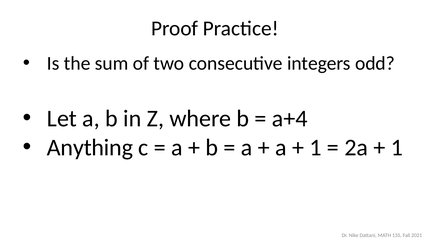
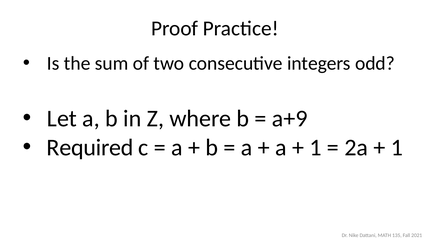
a+4: a+4 -> a+9
Anything: Anything -> Required
